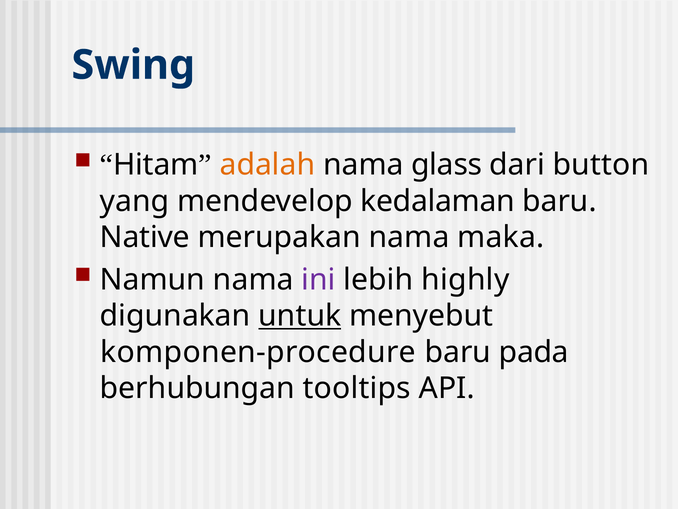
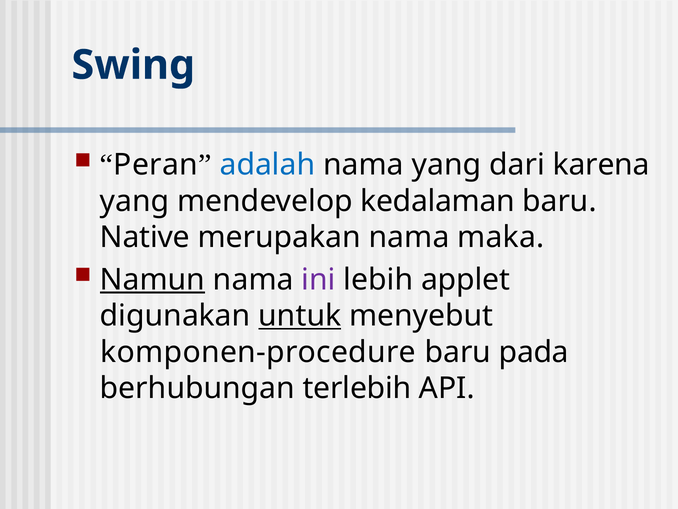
Hitam: Hitam -> Peran
adalah colour: orange -> blue
nama glass: glass -> yang
button: button -> karena
Namun underline: none -> present
highly: highly -> applet
tooltips: tooltips -> terlebih
